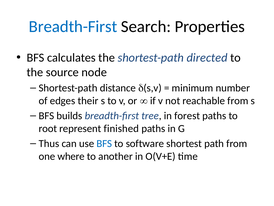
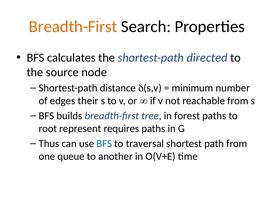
Breadth-First at (73, 27) colour: blue -> orange
finished: finished -> requires
software: software -> traversal
where: where -> queue
